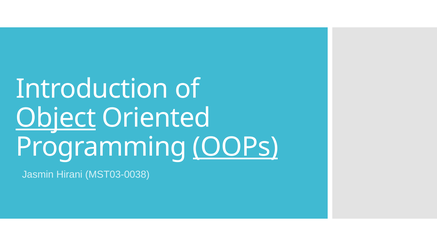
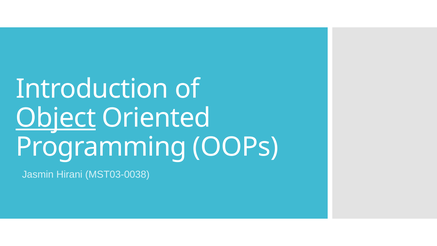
OOPs underline: present -> none
